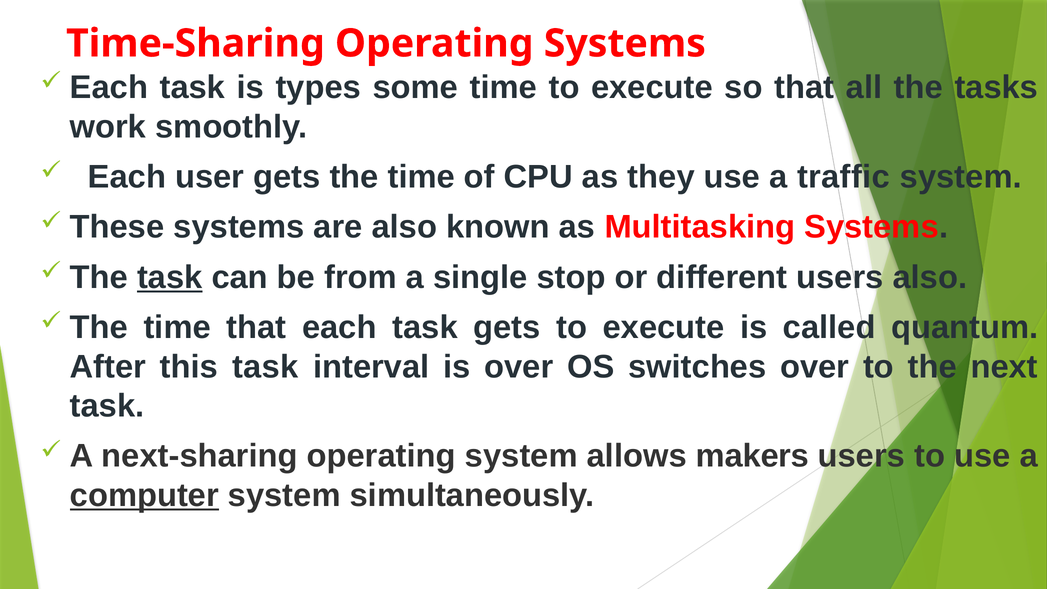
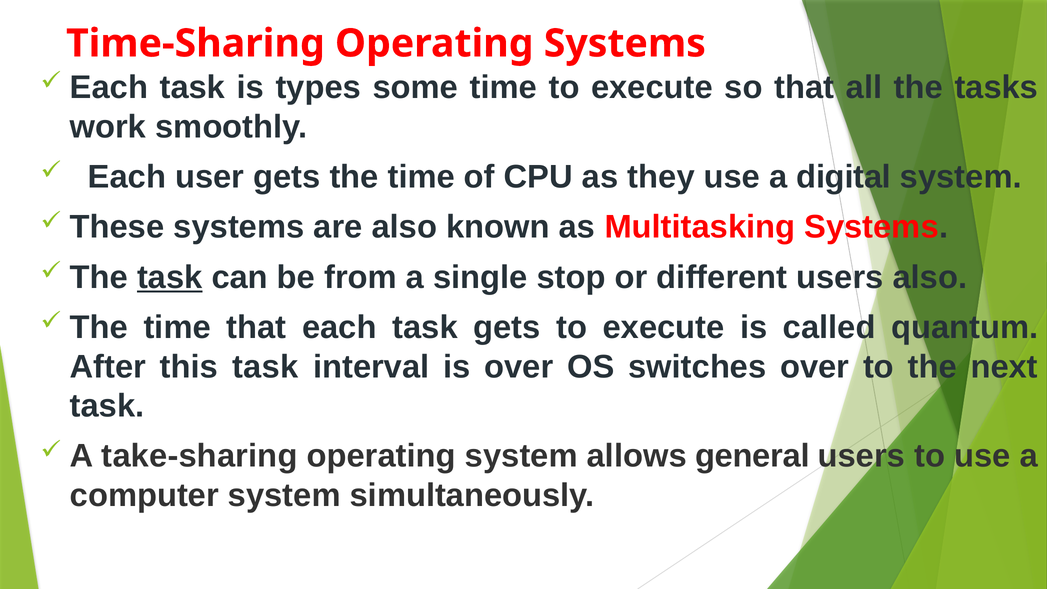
traffic: traffic -> digital
next-sharing: next-sharing -> take-sharing
makers: makers -> general
computer underline: present -> none
